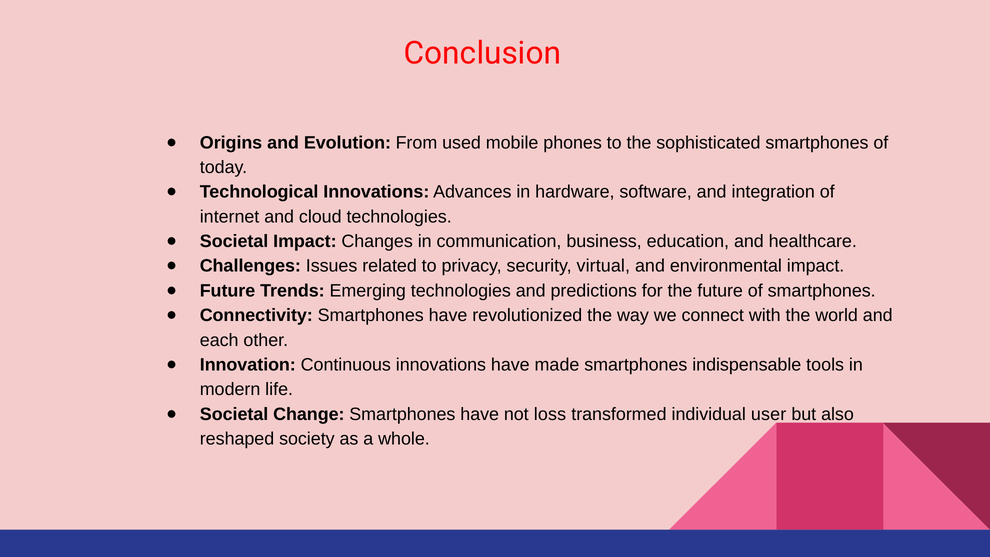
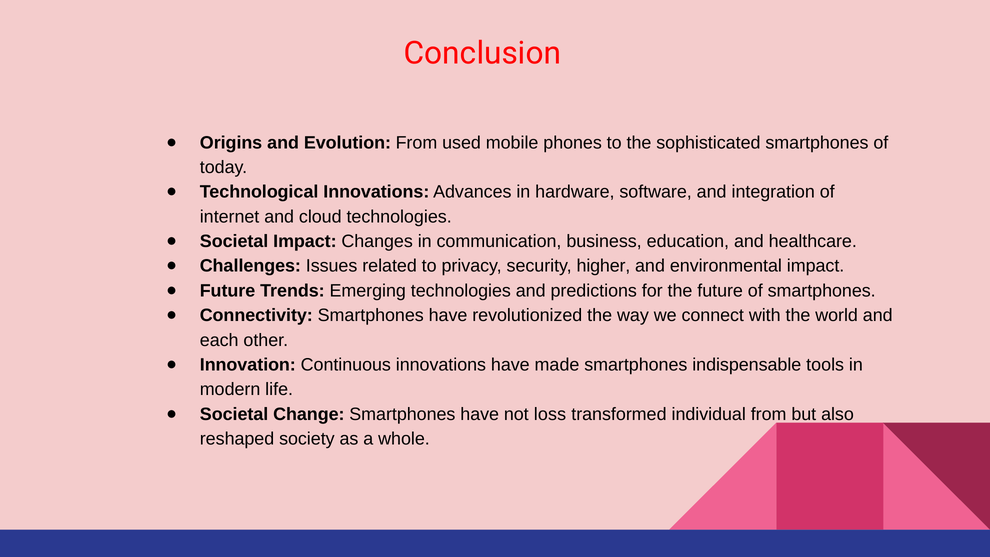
virtual: virtual -> higher
individual user: user -> from
